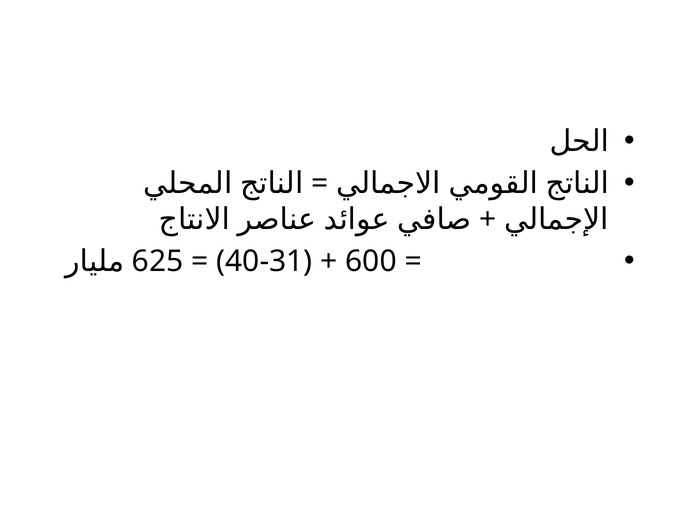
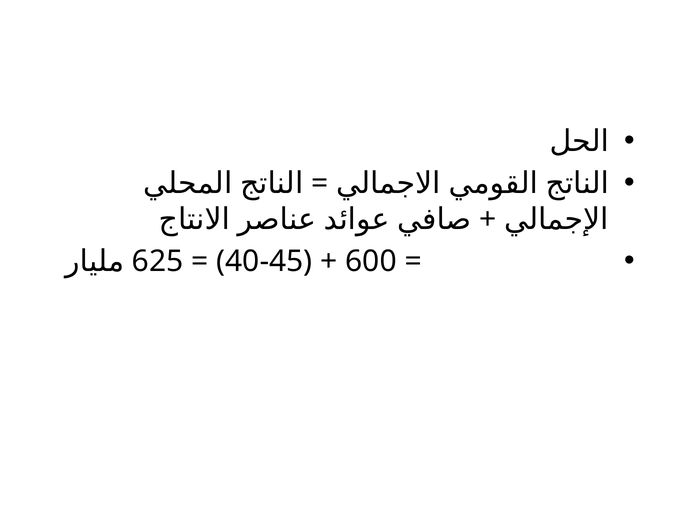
40-31: 40-31 -> 40-45
